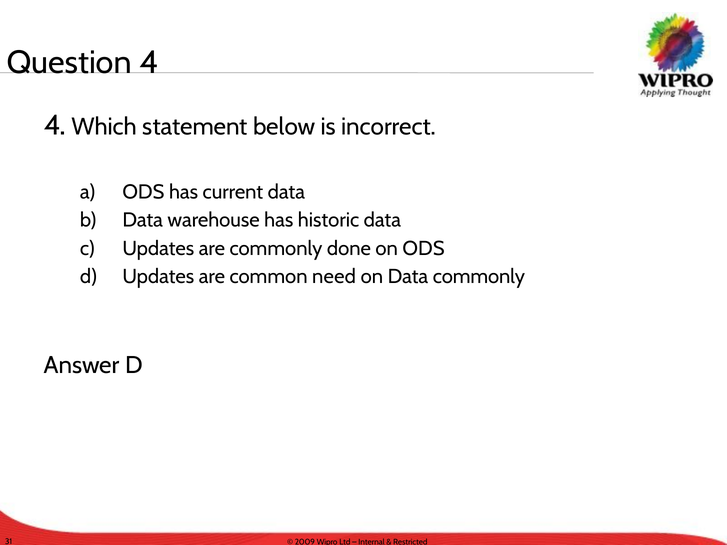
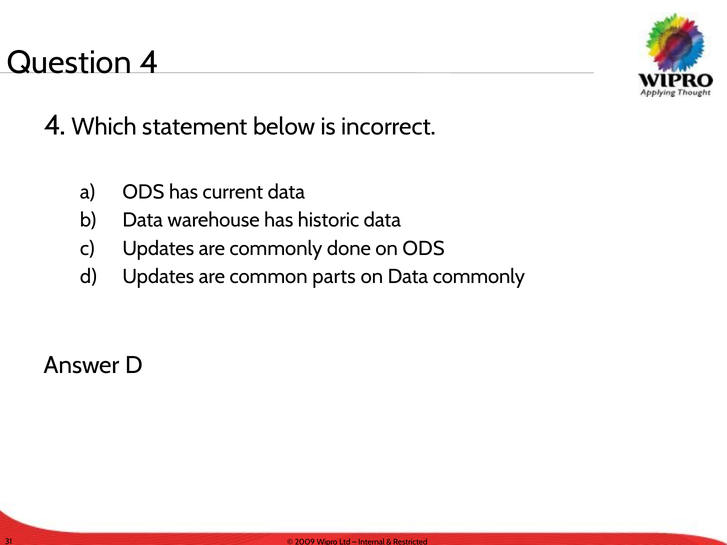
need: need -> parts
